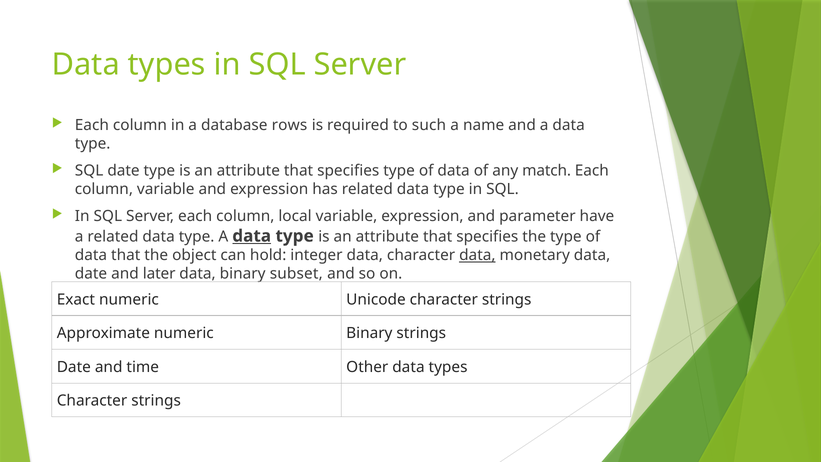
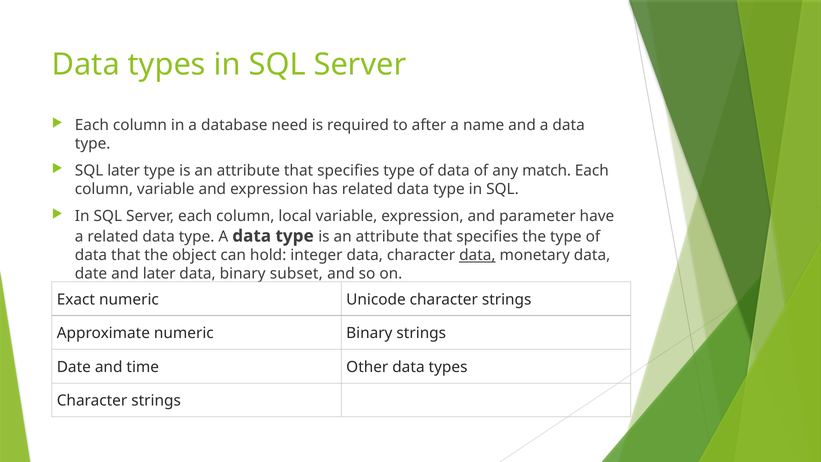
rows: rows -> need
such: such -> after
SQL date: date -> later
data at (252, 236) underline: present -> none
